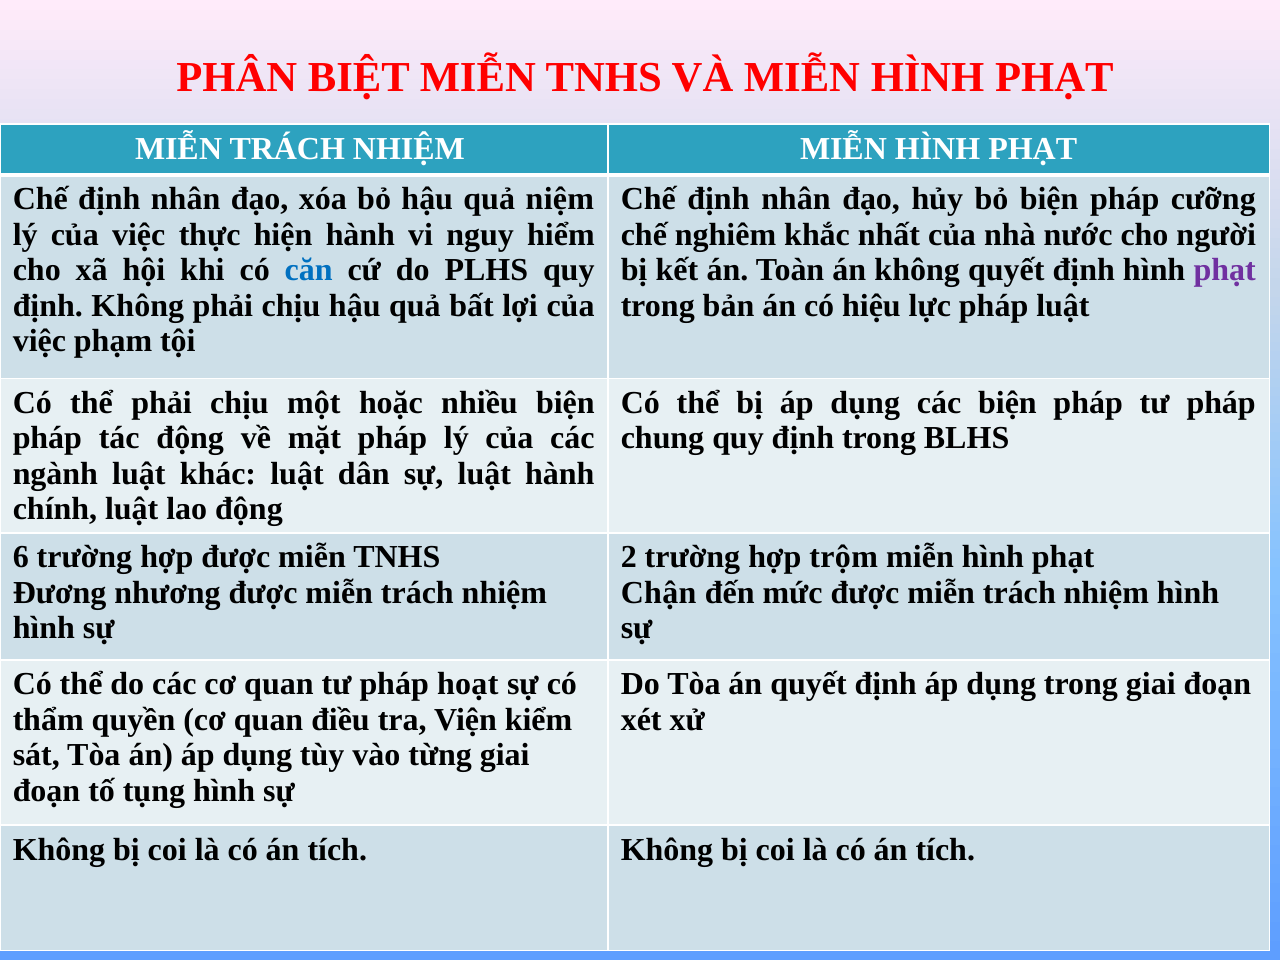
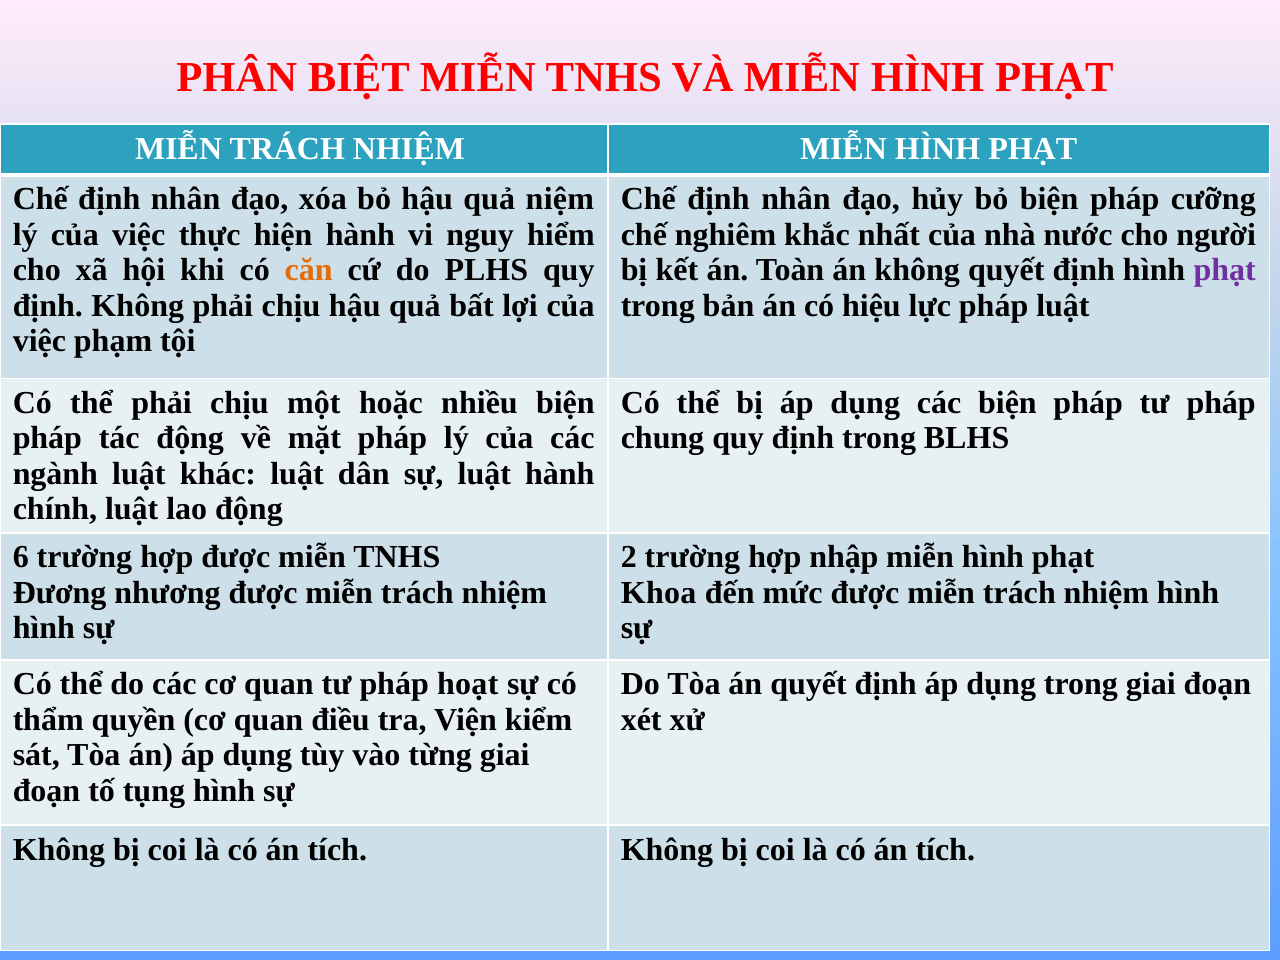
căn colour: blue -> orange
trộm: trộm -> nhập
Chận: Chận -> Khoa
